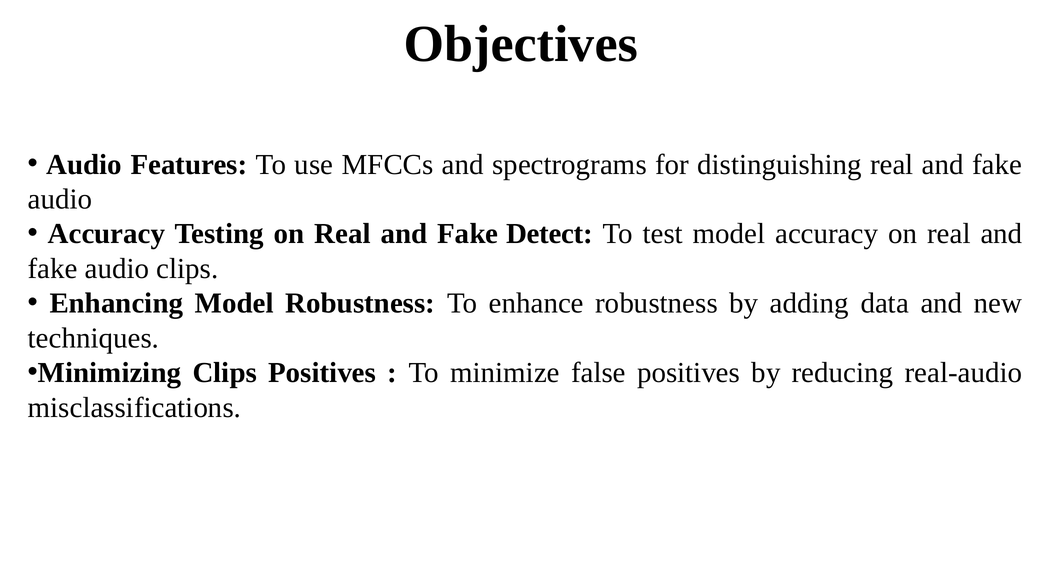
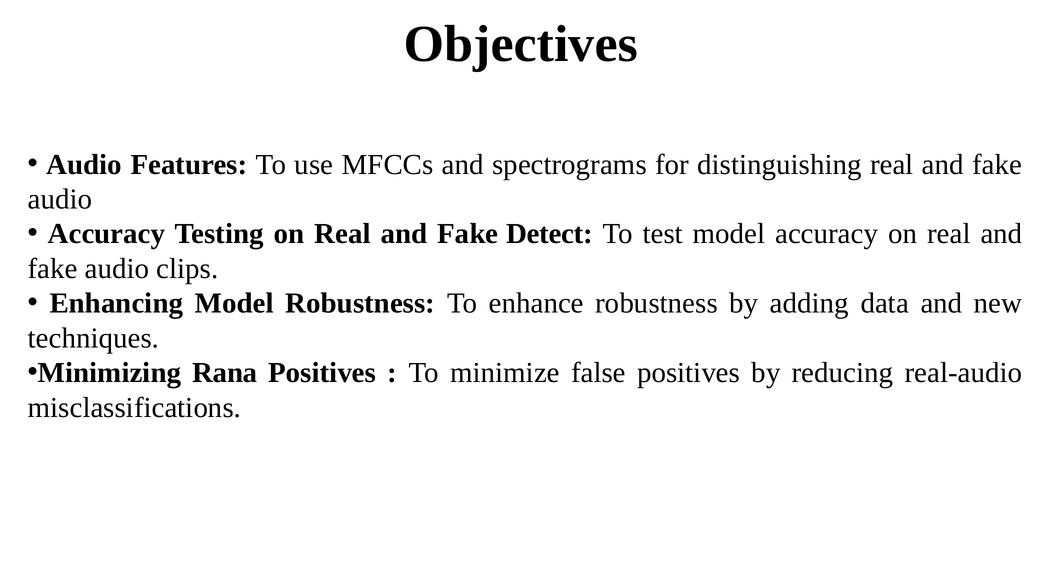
Minimizing Clips: Clips -> Rana
